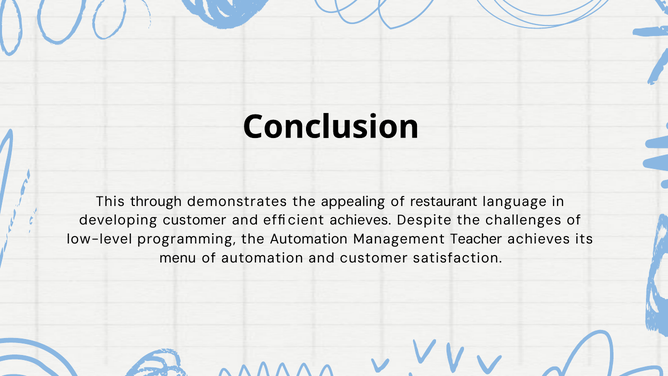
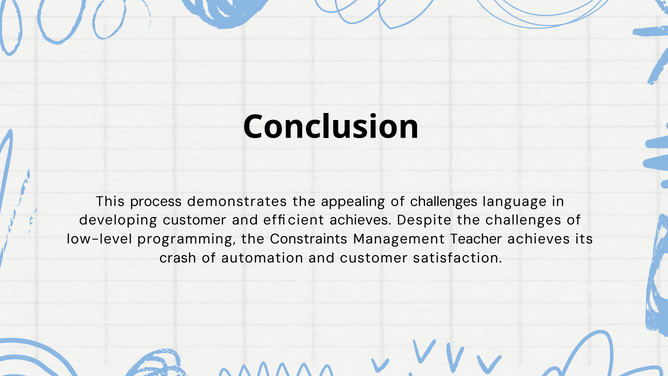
through: through -> process
of restaurant: restaurant -> challenges
the Automation: Automation -> Constraints
menu: menu -> crash
